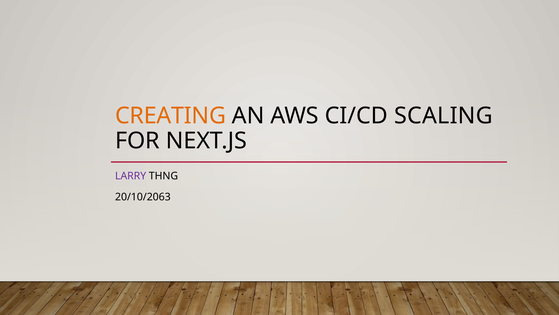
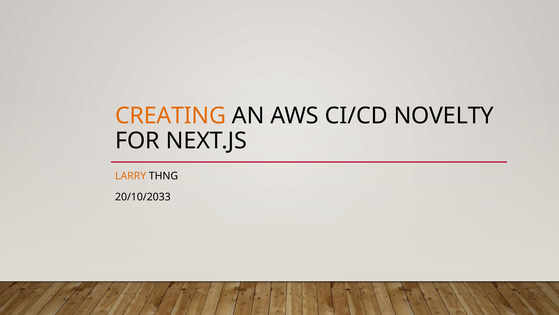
SCALING: SCALING -> NOVELTY
LARRY colour: purple -> orange
20/10/2063: 20/10/2063 -> 20/10/2033
